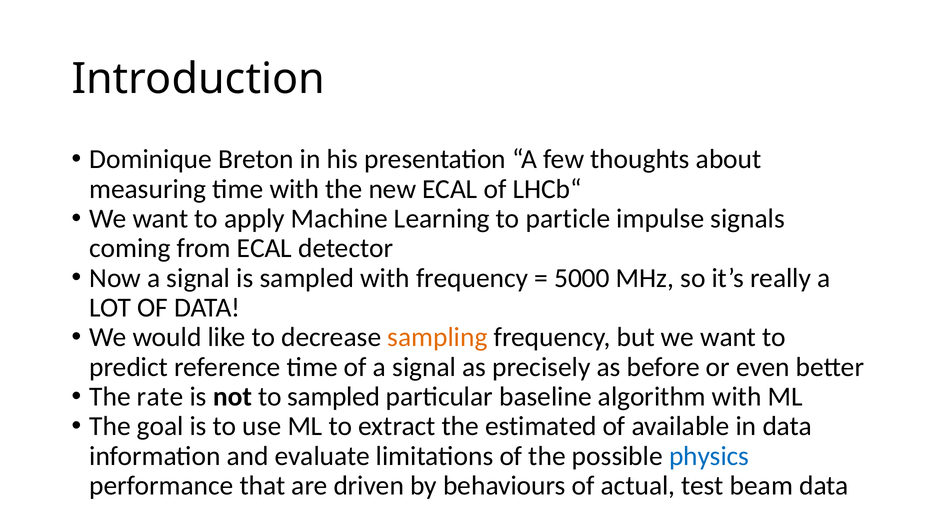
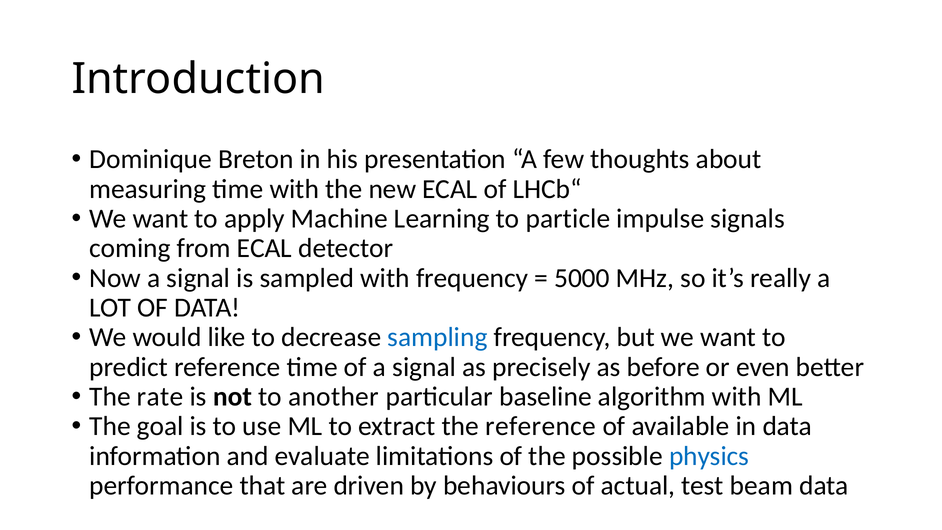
sampling colour: orange -> blue
to sampled: sampled -> another
the estimated: estimated -> reference
